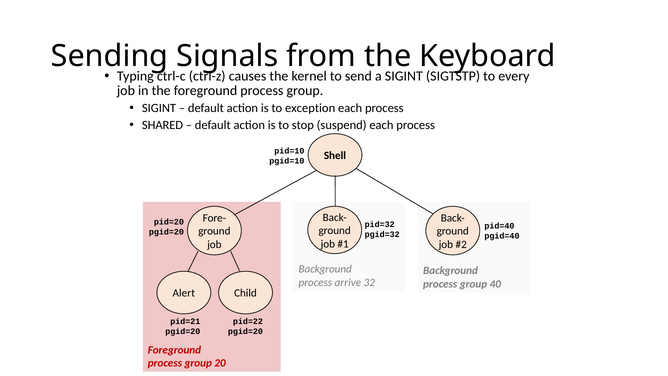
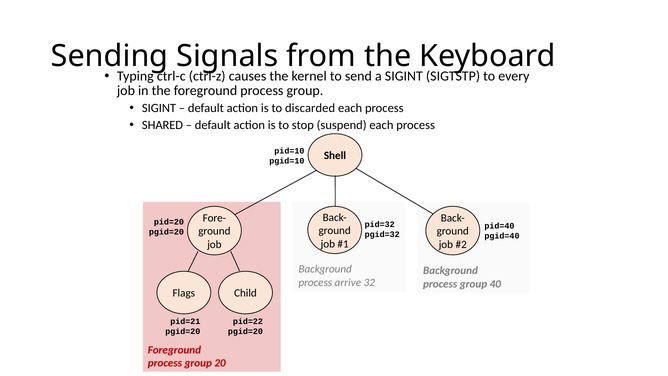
exception: exception -> discarded
Alert: Alert -> Flags
